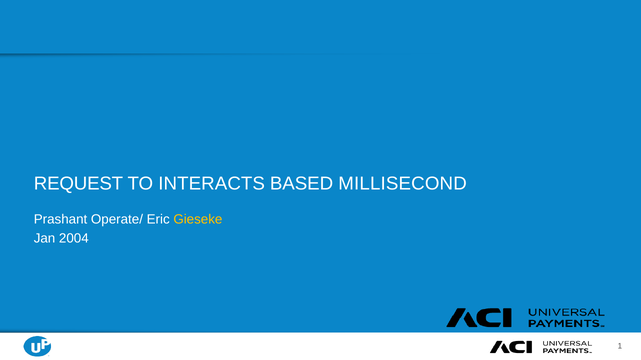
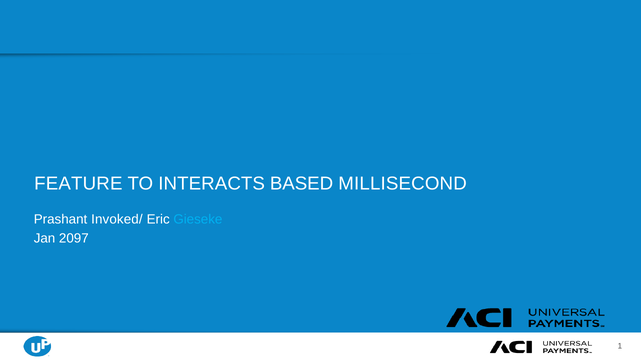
REQUEST: REQUEST -> FEATURE
Operate/: Operate/ -> Invoked/
Gieseke colour: yellow -> light blue
2004: 2004 -> 2097
